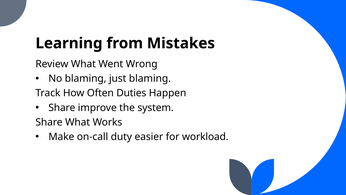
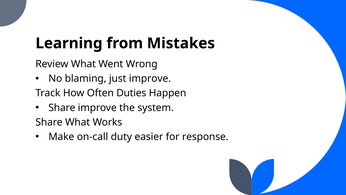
just blaming: blaming -> improve
workload: workload -> response
